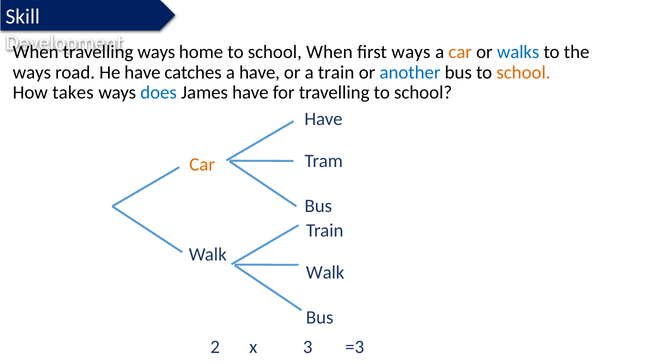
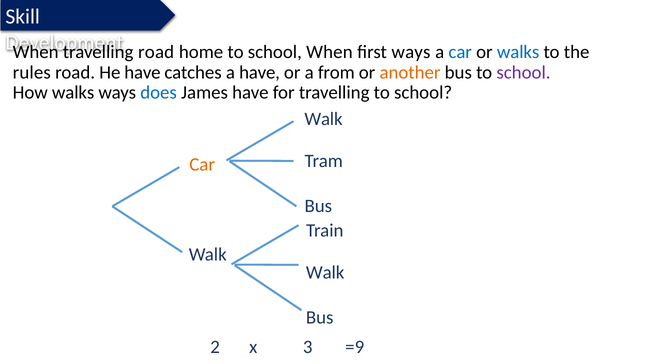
ways at (156, 52): ways -> road
car at (460, 52) colour: orange -> blue
ways at (32, 72): ways -> rules
a train: train -> from
another colour: blue -> orange
school at (523, 72) colour: orange -> purple
How takes: takes -> walks
Have at (324, 119): Have -> Walk
=3: =3 -> =9
